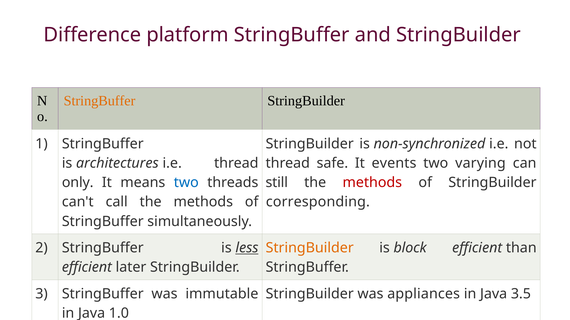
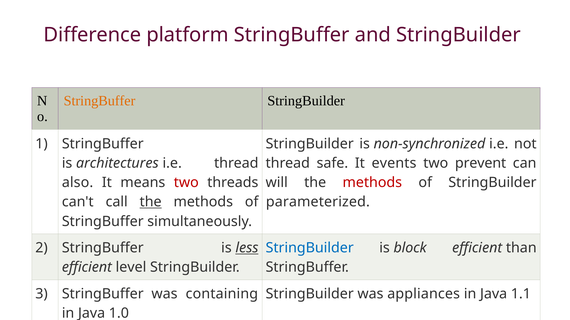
varying: varying -> prevent
only: only -> also
two at (186, 183) colour: blue -> red
still: still -> will
the at (151, 202) underline: none -> present
corresponding: corresponding -> parameterized
StringBuilder at (310, 248) colour: orange -> blue
later: later -> level
immutable: immutable -> containing
3.5: 3.5 -> 1.1
